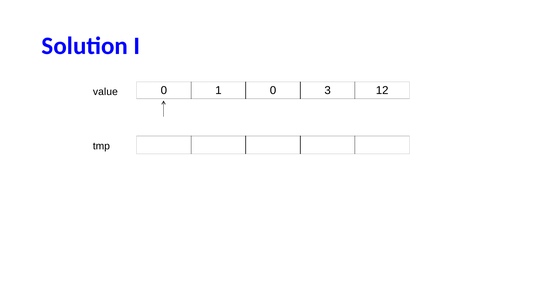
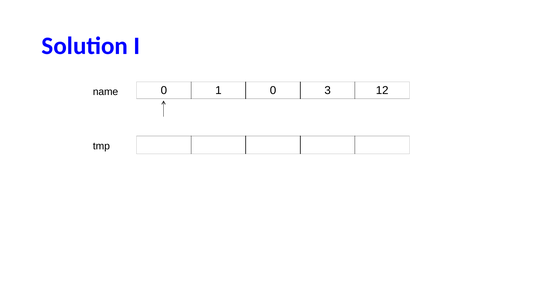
value: value -> name
